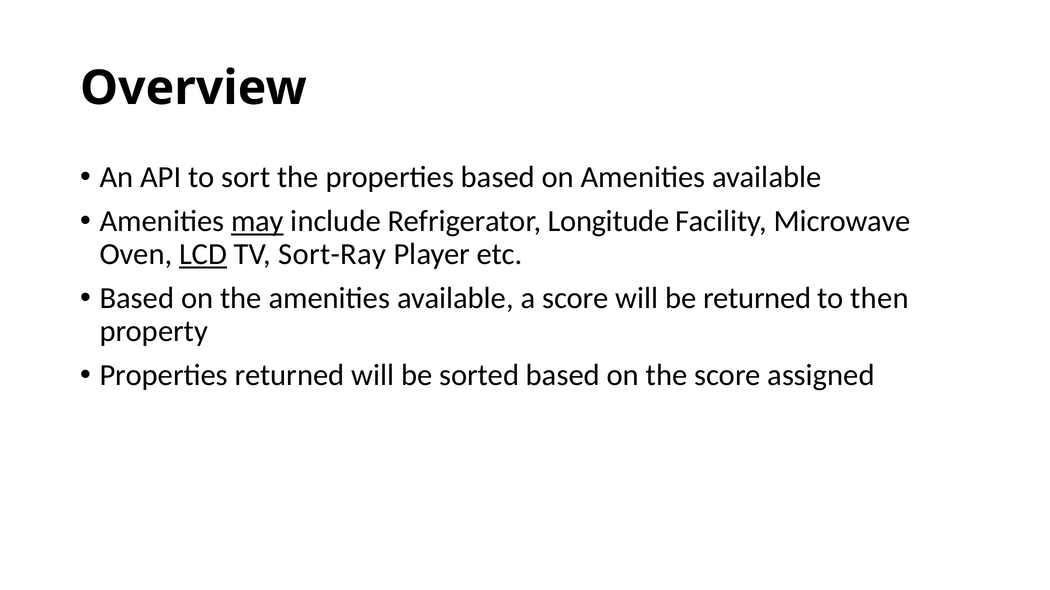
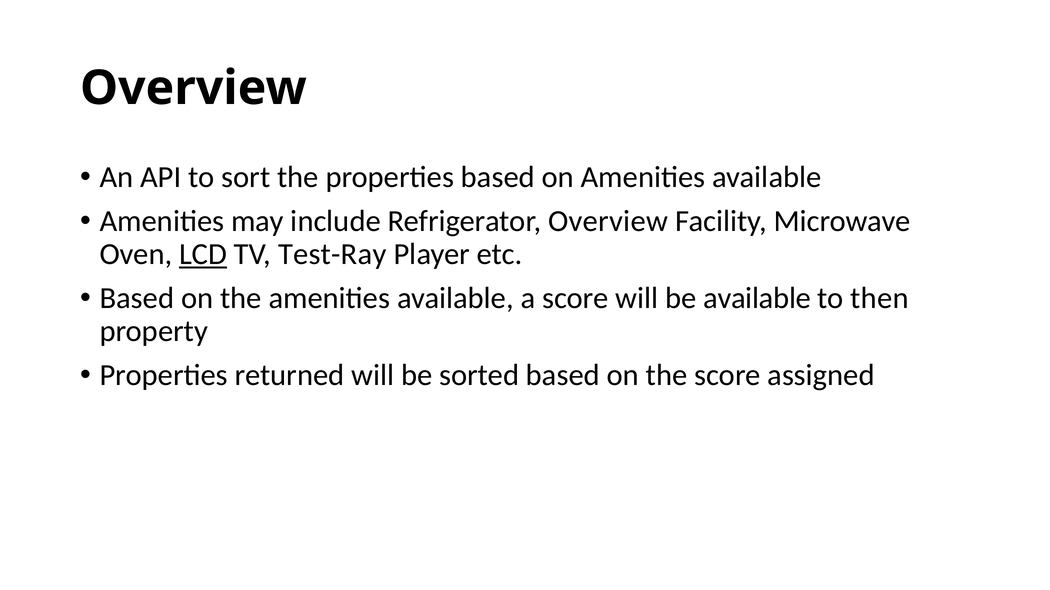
may underline: present -> none
Refrigerator Longitude: Longitude -> Overview
Sort-Ray: Sort-Ray -> Test-Ray
be returned: returned -> available
